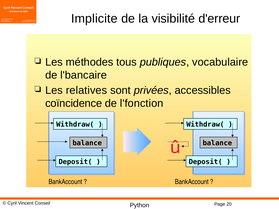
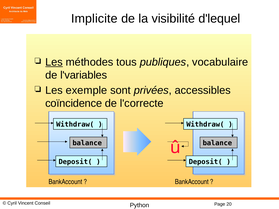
d'erreur: d'erreur -> d'lequel
Les at (54, 62) underline: none -> present
l'bancaire: l'bancaire -> l'variables
relatives: relatives -> exemple
l'fonction: l'fonction -> l'correcte
